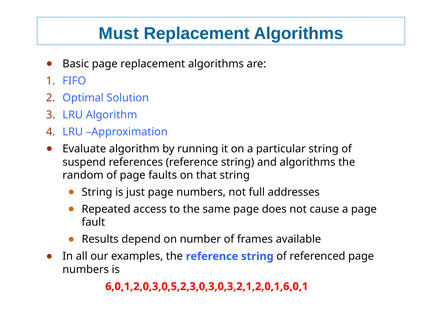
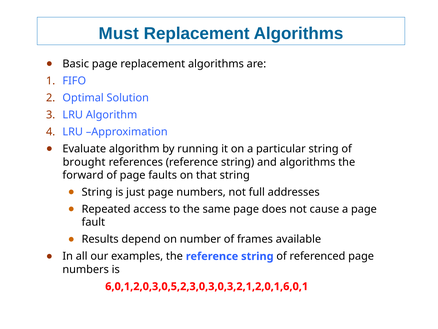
suspend: suspend -> brought
random: random -> forward
